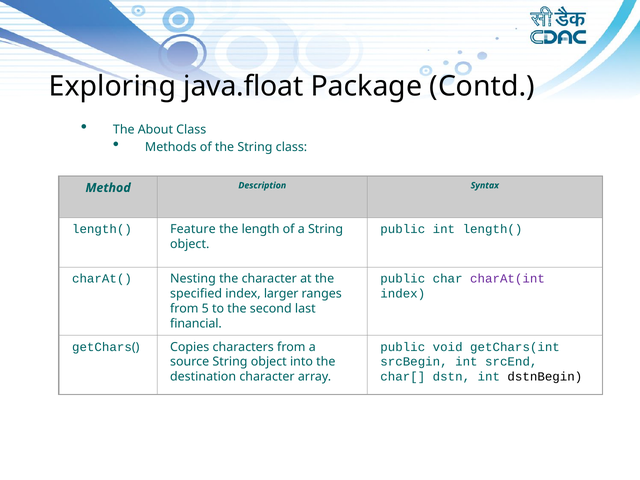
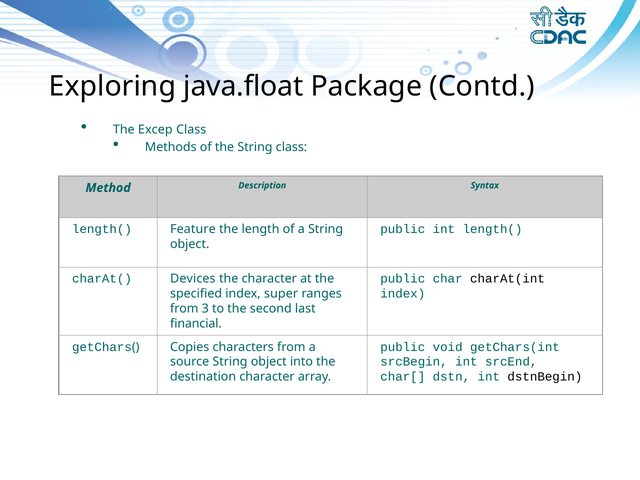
About: About -> Excep
Nesting: Nesting -> Devices
charAt(int colour: purple -> black
larger: larger -> super
5: 5 -> 3
